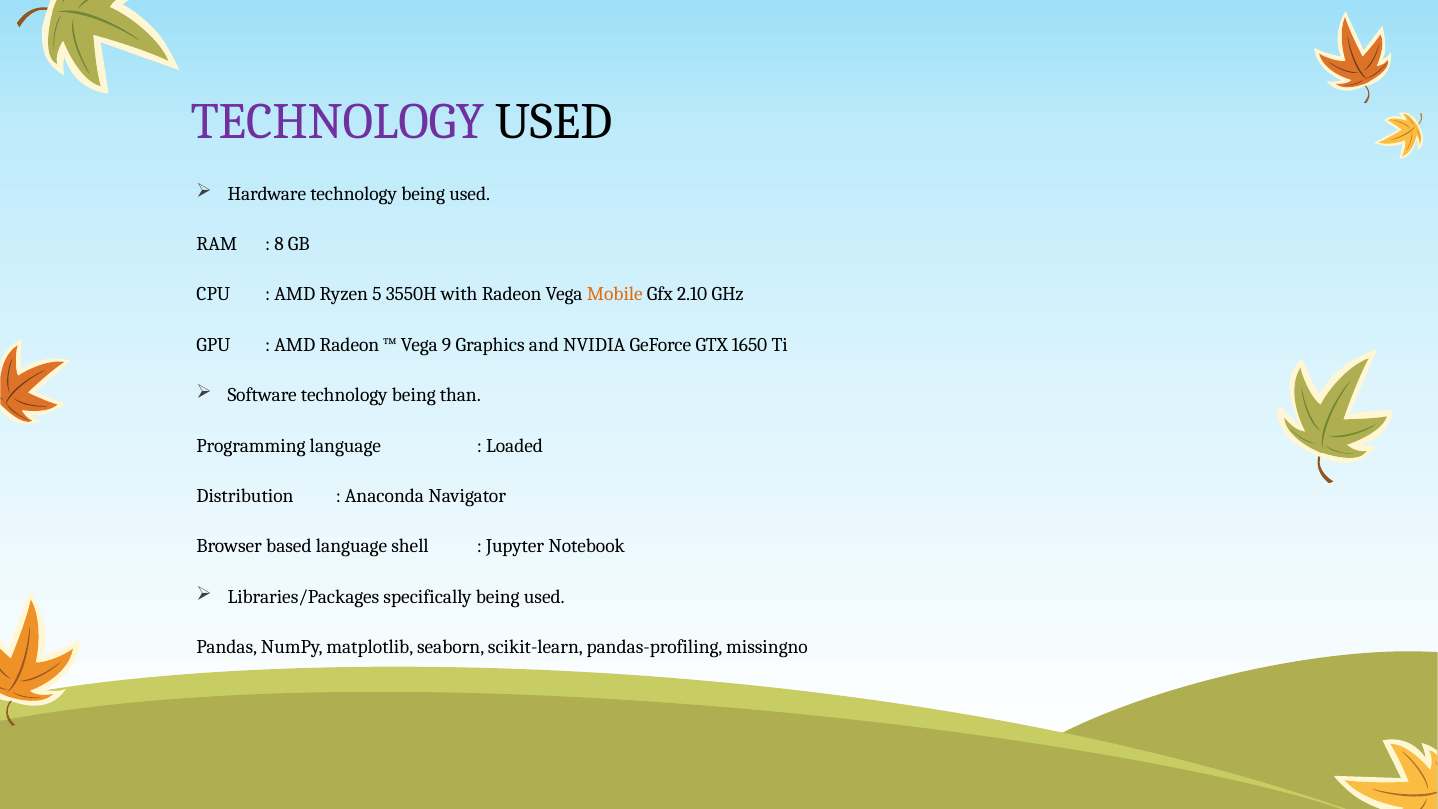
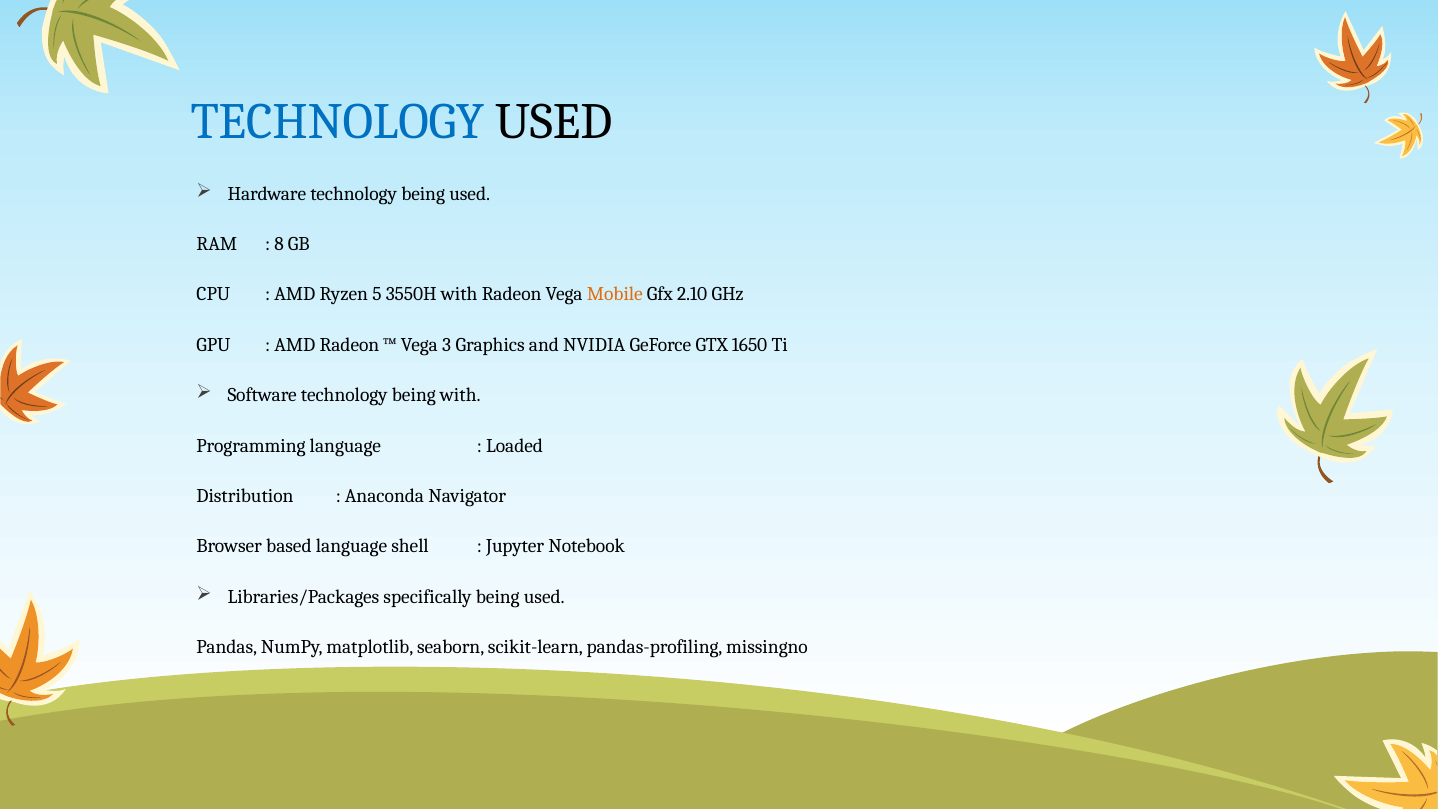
TECHNOLOGY at (337, 122) colour: purple -> blue
9: 9 -> 3
being than: than -> with
